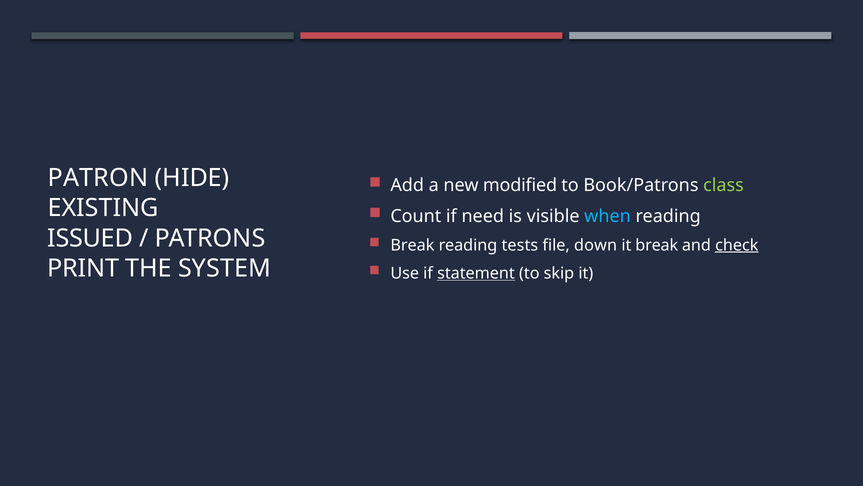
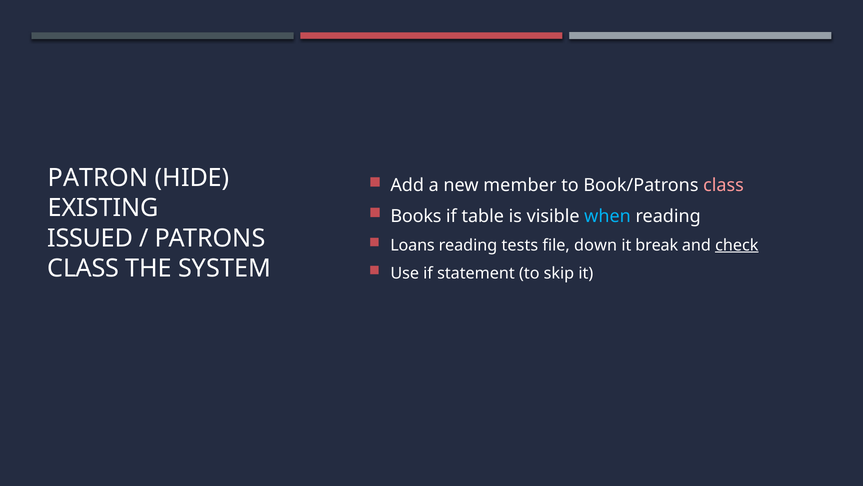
modified: modified -> member
class at (723, 185) colour: light green -> pink
Count: Count -> Books
need: need -> table
Break at (412, 245): Break -> Loans
PRINT at (83, 268): PRINT -> CLASS
statement underline: present -> none
